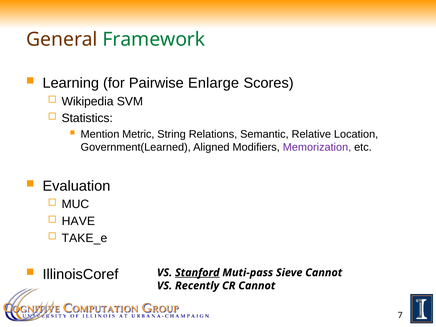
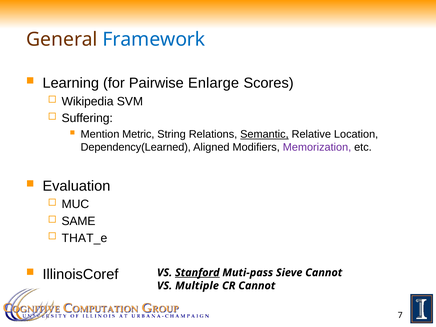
Framework colour: green -> blue
Statistics: Statistics -> Suffering
Semantic underline: none -> present
Government(Learned: Government(Learned -> Dependency(Learned
HAVE: HAVE -> SAME
TAKE_e: TAKE_e -> THAT_e
Recently: Recently -> Multiple
